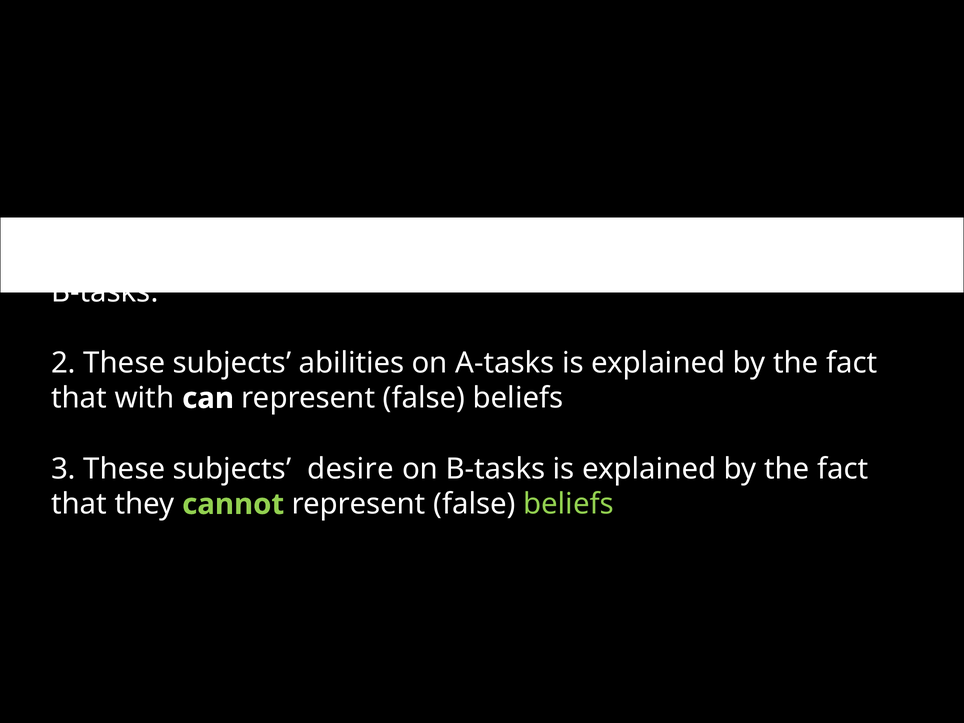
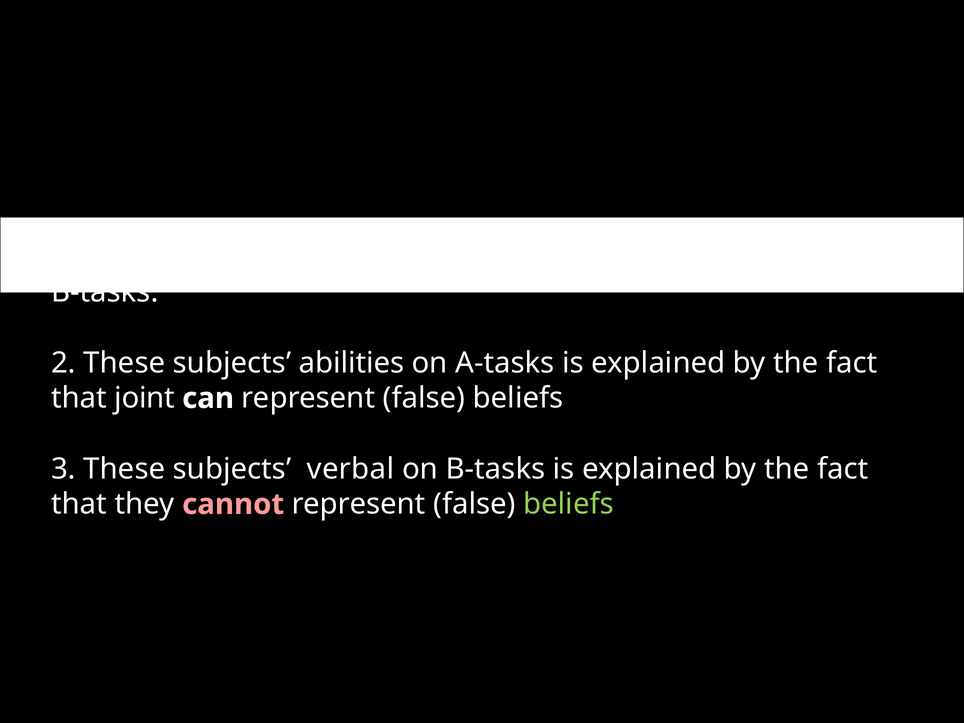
with: with -> joint
desire: desire -> verbal
cannot at (233, 504) colour: light green -> pink
